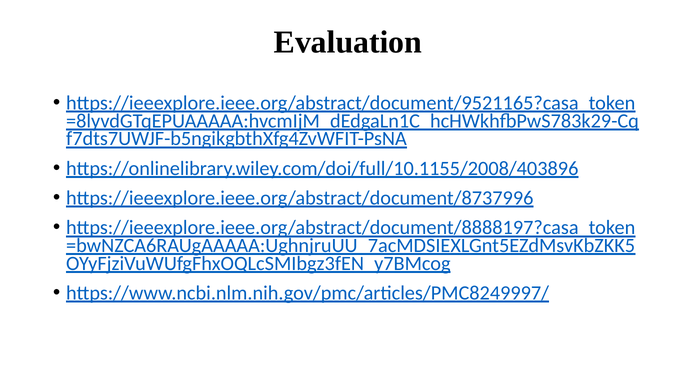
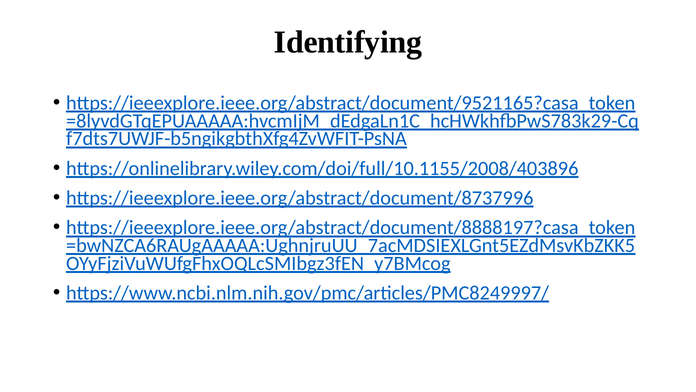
Evaluation: Evaluation -> Identifying
